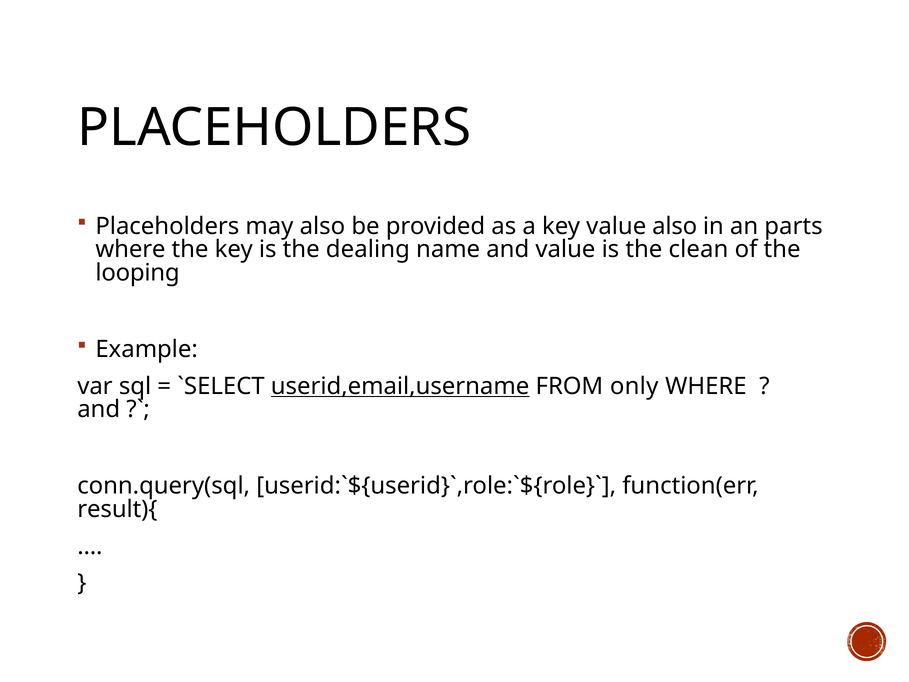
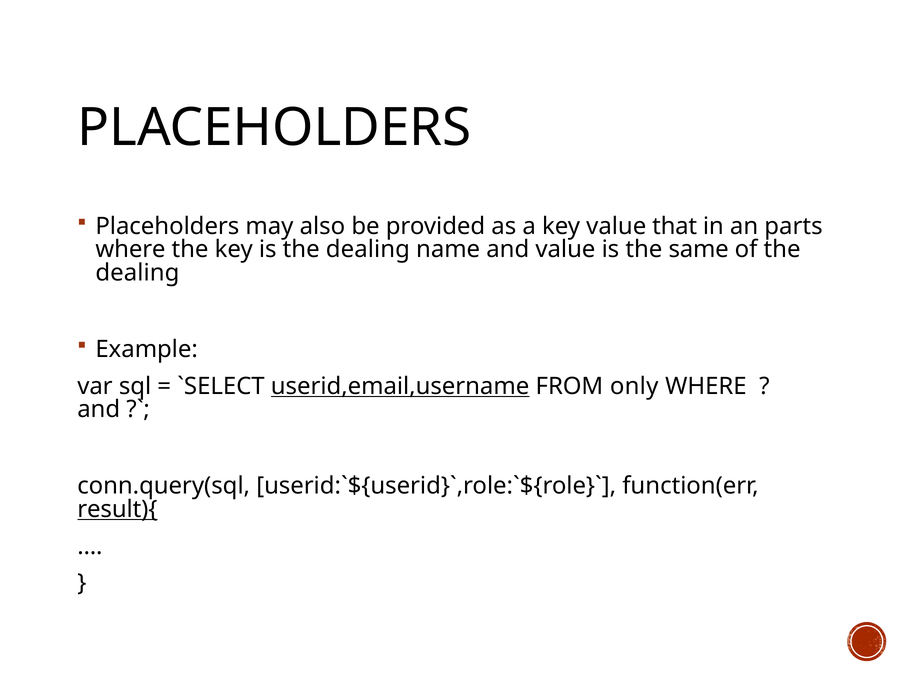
value also: also -> that
clean: clean -> same
looping at (138, 273): looping -> dealing
result){ underline: none -> present
